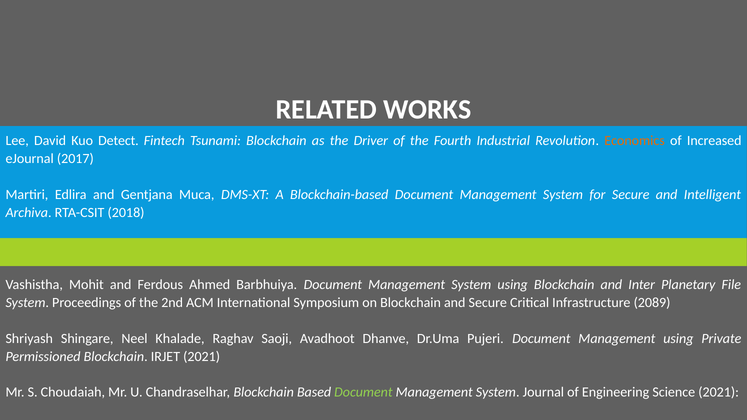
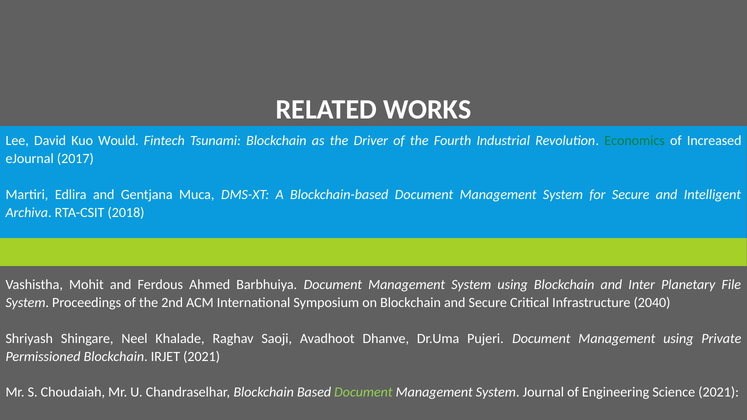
Detect: Detect -> Would
Economics colour: orange -> green
2089: 2089 -> 2040
